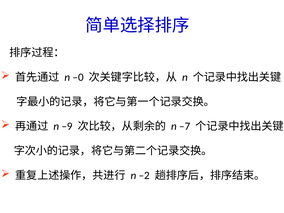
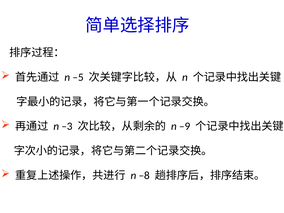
–0: –0 -> –5
–9: –9 -> –3
–7: –7 -> –9
–2: –2 -> –8
